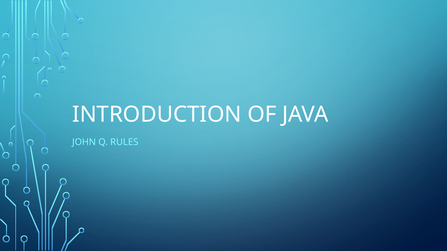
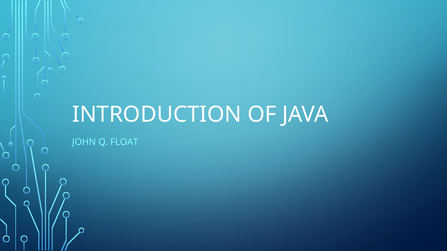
RULES: RULES -> FLOAT
